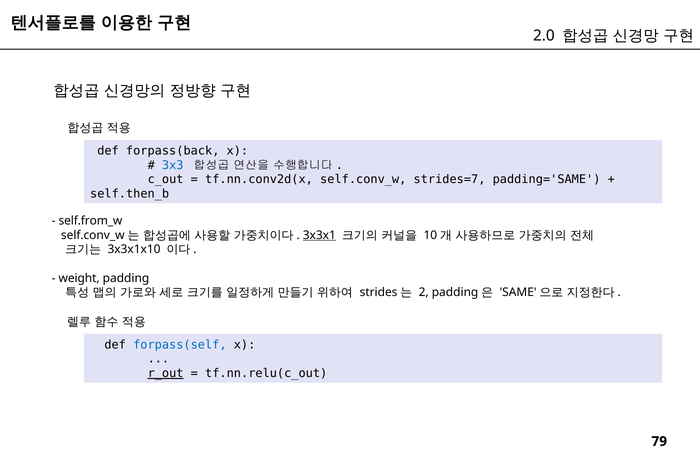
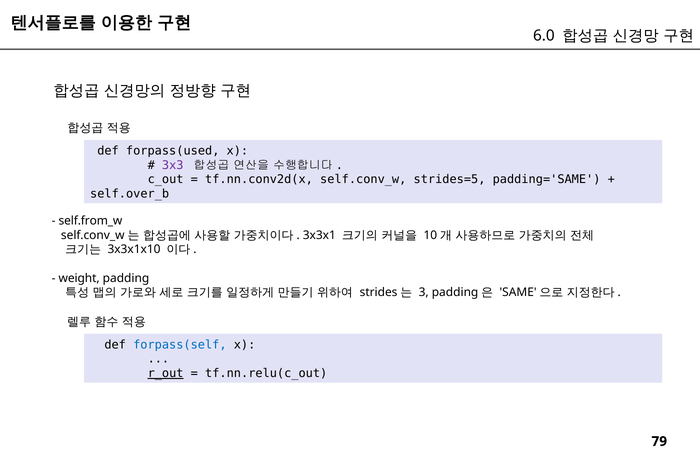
2.0: 2.0 -> 6.0
forpass(back: forpass(back -> forpass(used
3x3 colour: blue -> purple
strides=7: strides=7 -> strides=5
self.then_b: self.then_b -> self.over_b
3x3x1 underline: present -> none
2: 2 -> 3
